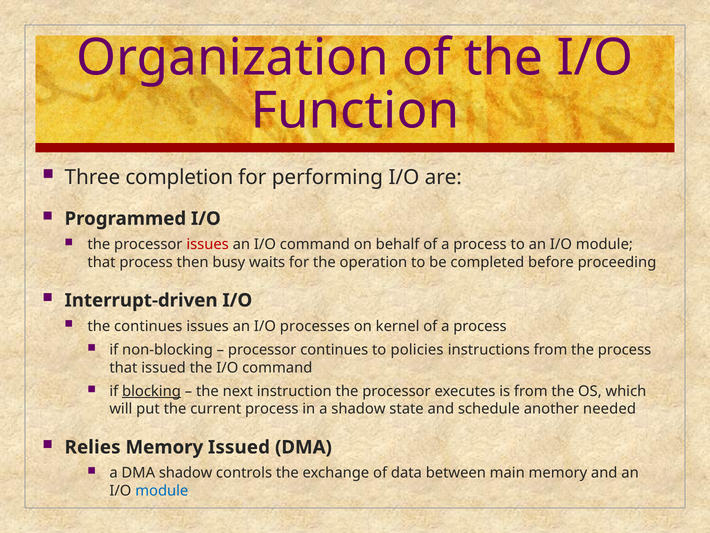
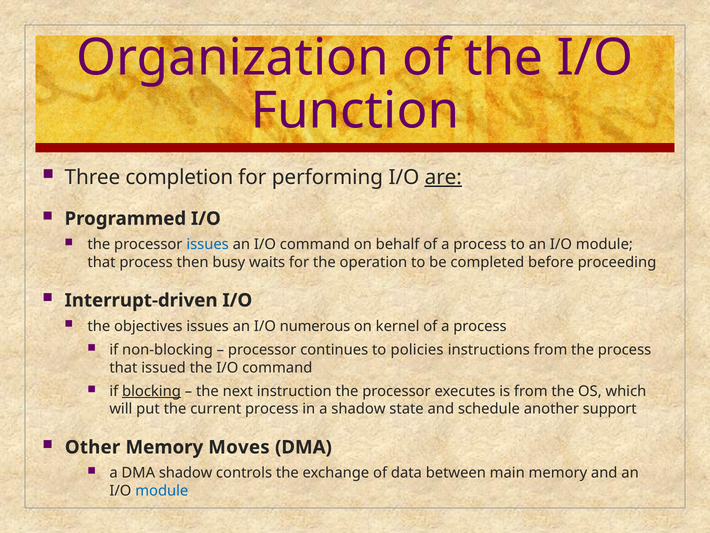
are underline: none -> present
issues at (208, 244) colour: red -> blue
the continues: continues -> objectives
processes: processes -> numerous
needed: needed -> support
Relies: Relies -> Other
Memory Issued: Issued -> Moves
